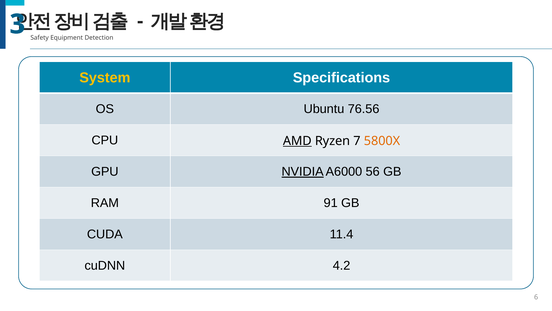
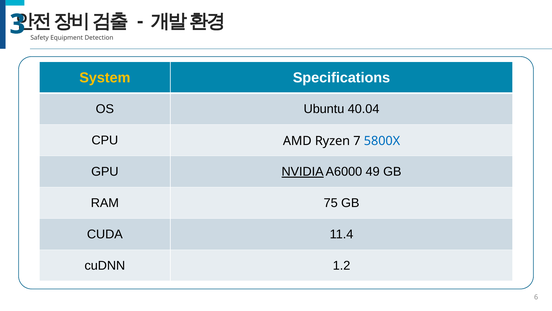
76.56: 76.56 -> 40.04
AMD underline: present -> none
5800X colour: orange -> blue
56: 56 -> 49
91: 91 -> 75
4.2: 4.2 -> 1.2
